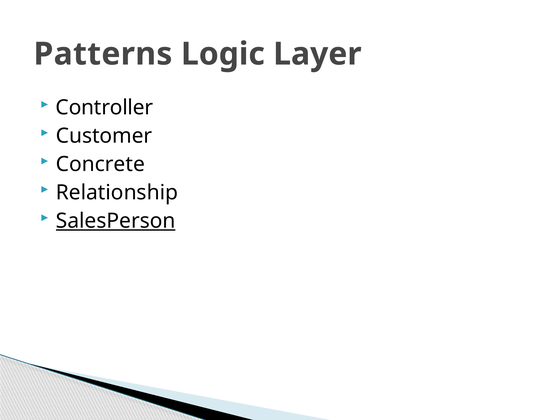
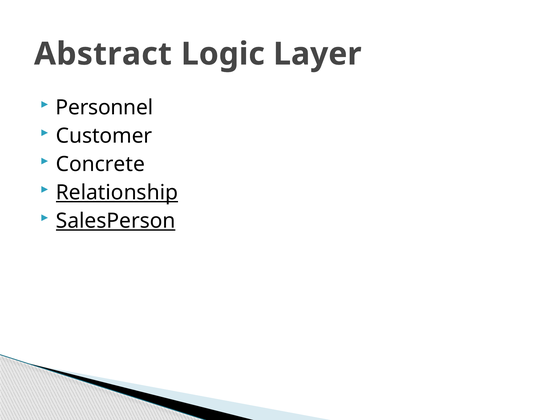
Patterns: Patterns -> Abstract
Controller: Controller -> Personnel
Relationship underline: none -> present
